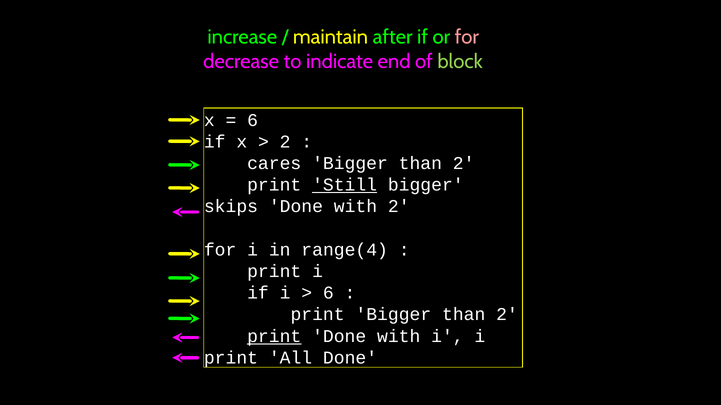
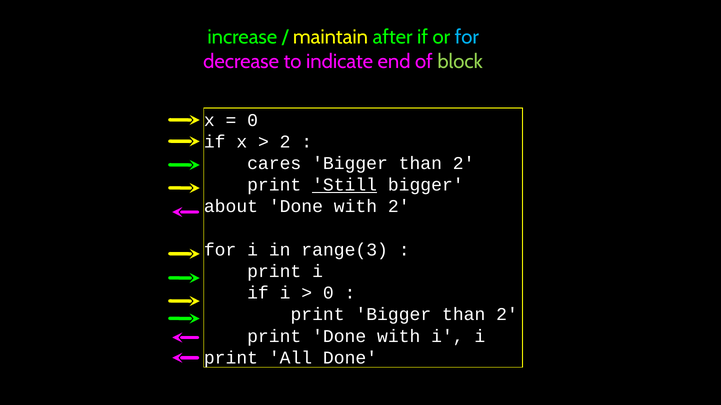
for at (467, 37) colour: pink -> light blue
6 at (253, 120): 6 -> 0
skips: skips -> about
range(4: range(4 -> range(3
6 at (328, 293): 6 -> 0
print at (274, 337) underline: present -> none
